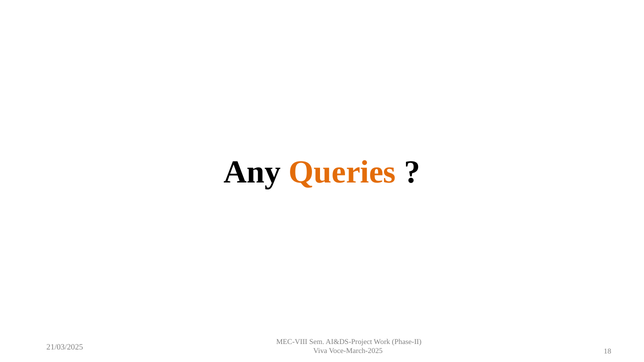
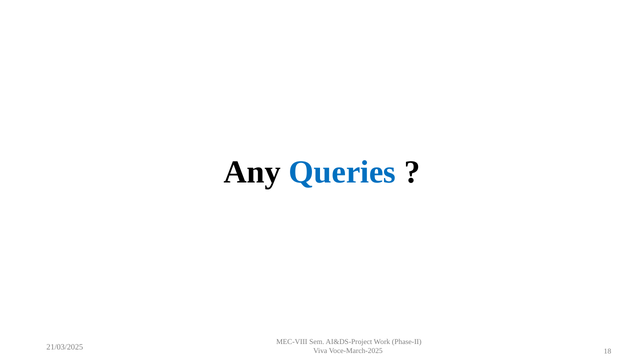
Queries colour: orange -> blue
